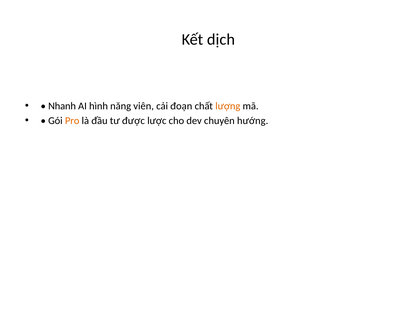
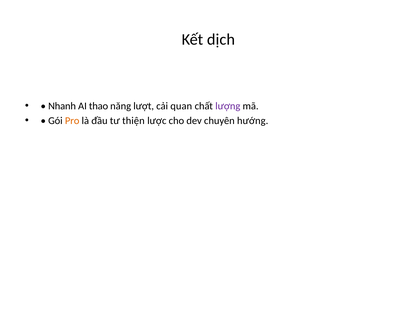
hình: hình -> thao
viên: viên -> lượt
đoạn: đoạn -> quan
lượng colour: orange -> purple
được: được -> thiện
